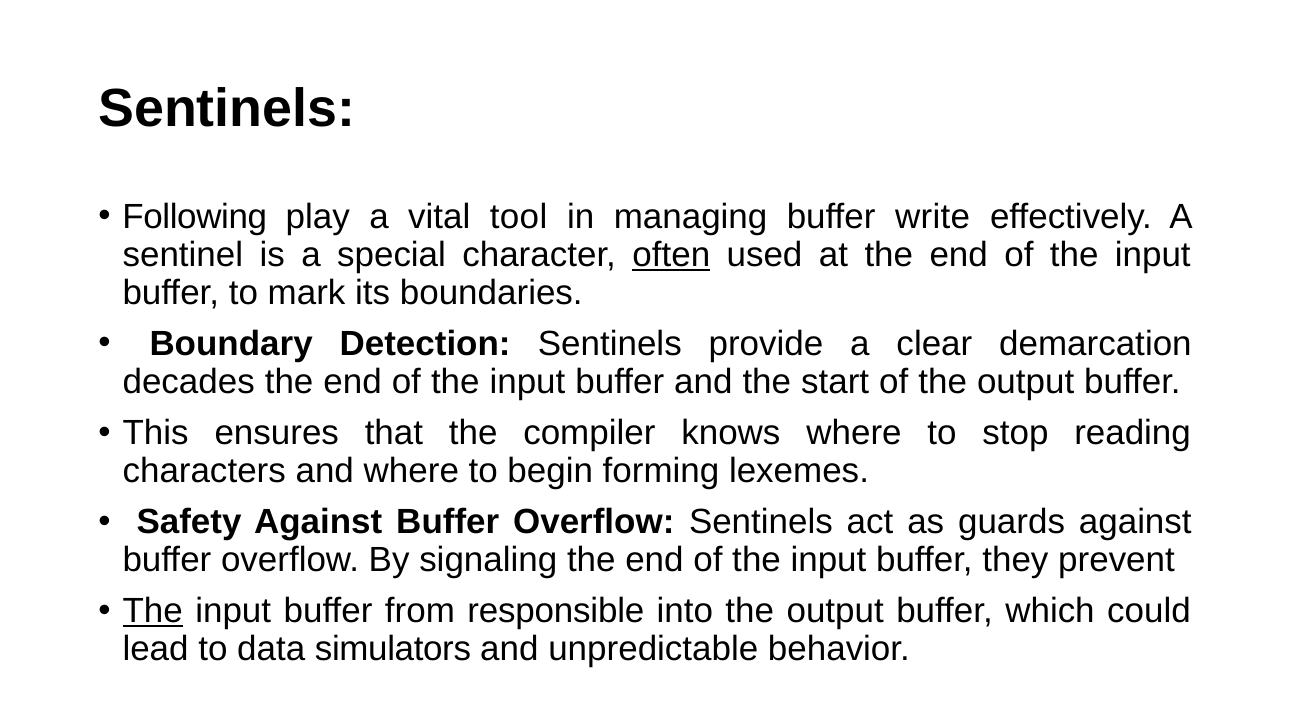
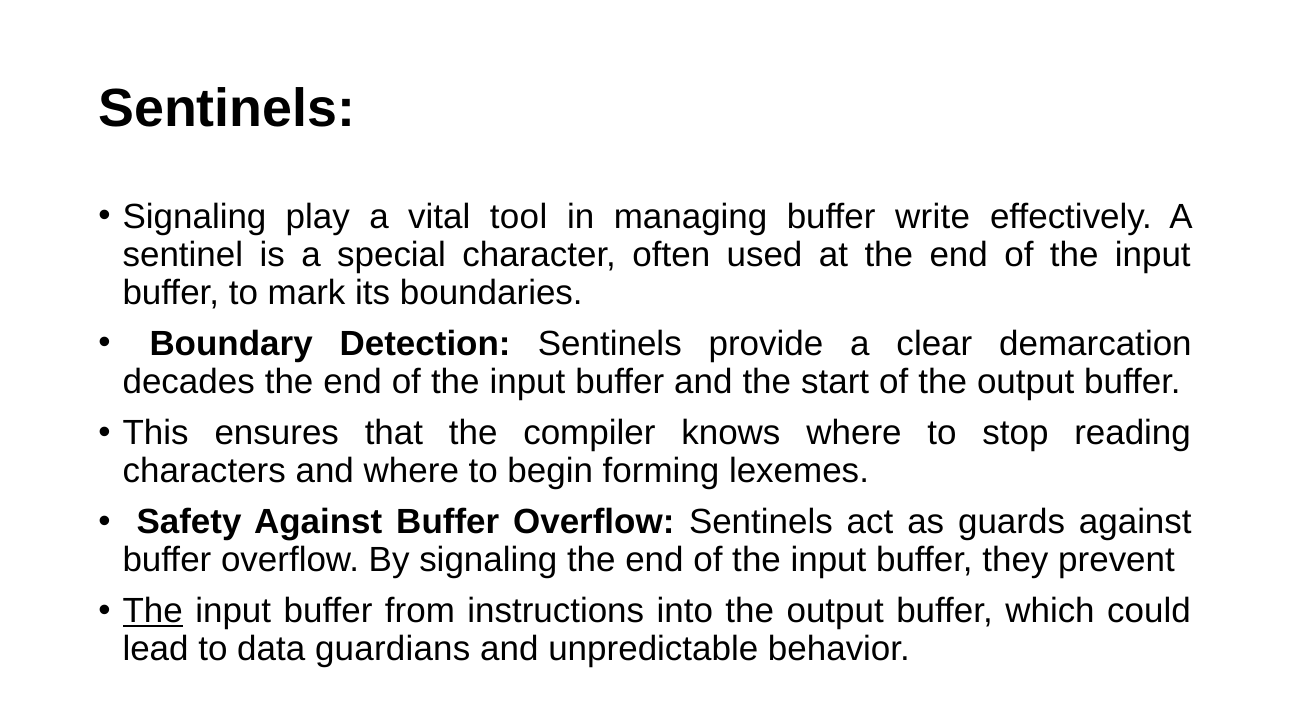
Following at (195, 217): Following -> Signaling
often underline: present -> none
responsible: responsible -> instructions
simulators: simulators -> guardians
